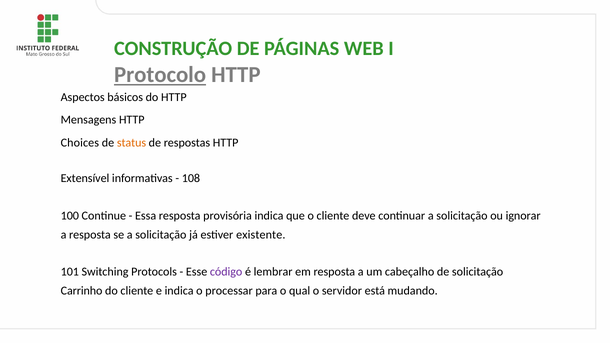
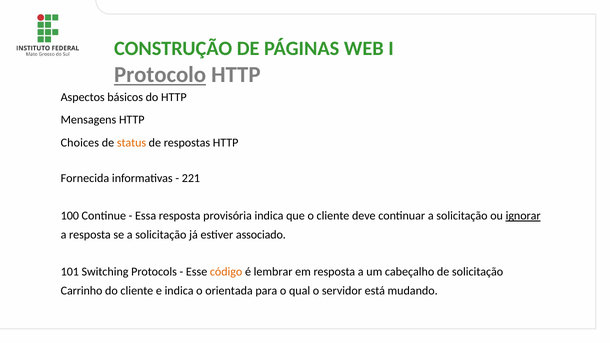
Extensível: Extensível -> Fornecida
108: 108 -> 221
ignorar underline: none -> present
existente: existente -> associado
código colour: purple -> orange
processar: processar -> orientada
